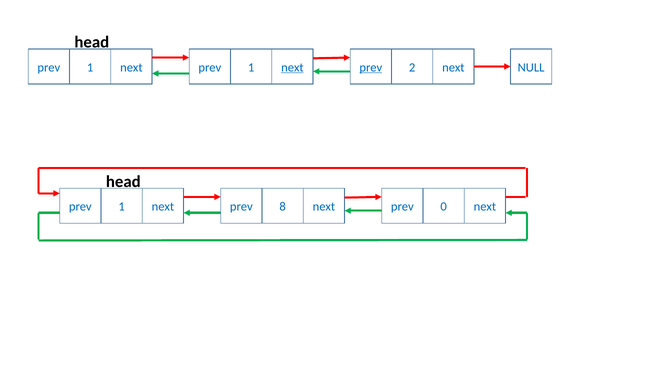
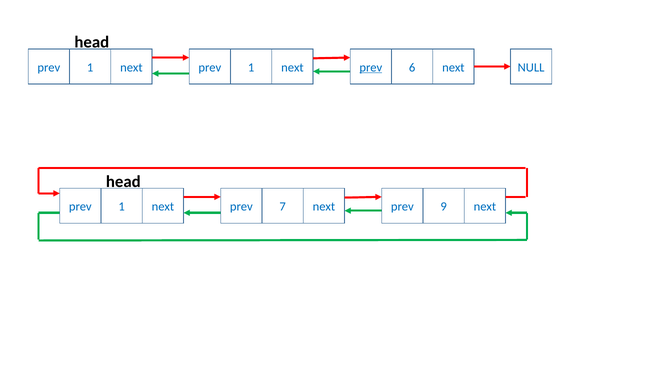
next at (292, 67) underline: present -> none
2: 2 -> 6
8: 8 -> 7
0: 0 -> 9
